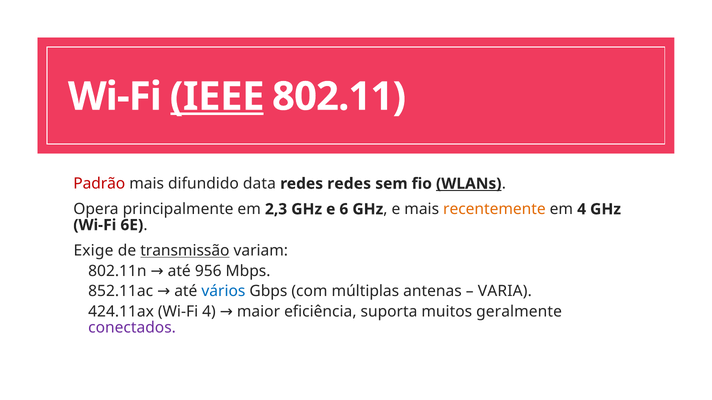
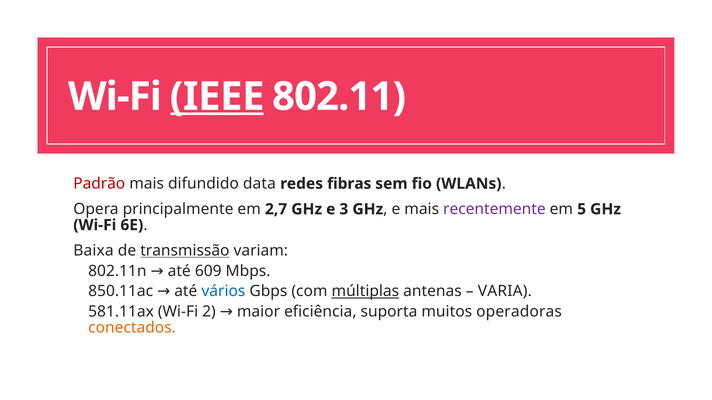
redes redes: redes -> fibras
WLANs underline: present -> none
2,3: 2,3 -> 2,7
6: 6 -> 3
recentemente colour: orange -> purple
em 4: 4 -> 5
Exige: Exige -> Baixa
956: 956 -> 609
852.11ac: 852.11ac -> 850.11ac
múltiplas underline: none -> present
424.11ax: 424.11ax -> 581.11ax
Wi-Fi 4: 4 -> 2
geralmente: geralmente -> operadoras
conectados colour: purple -> orange
